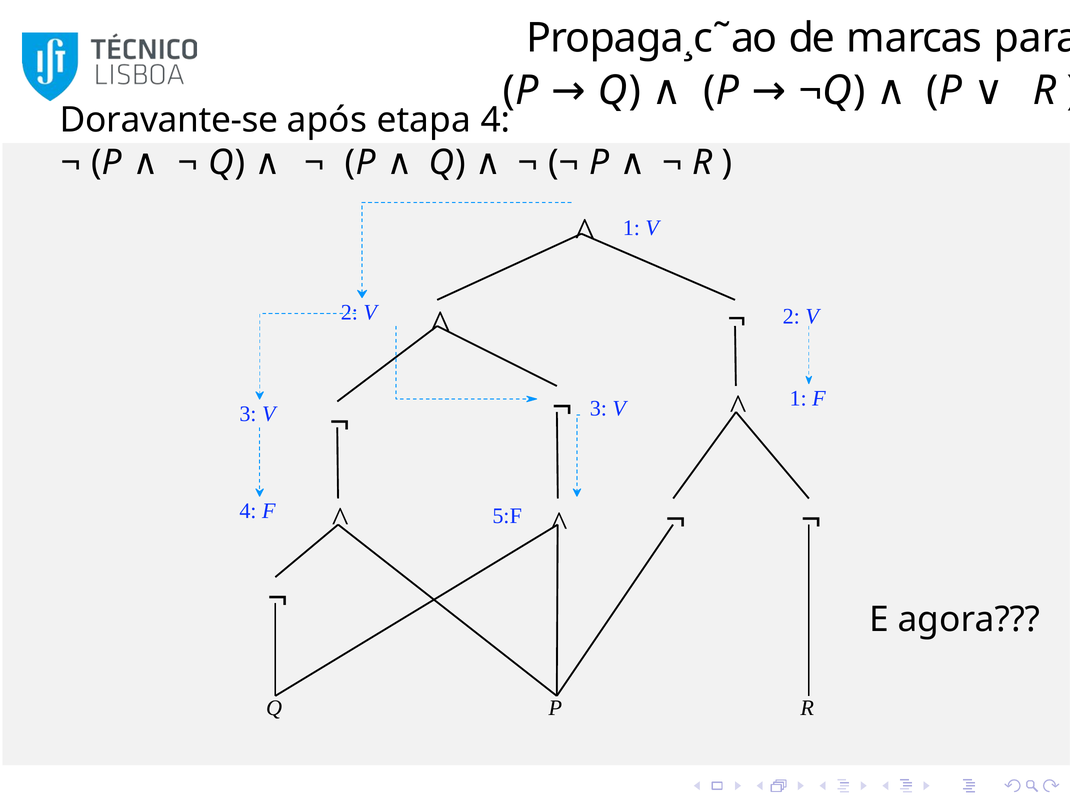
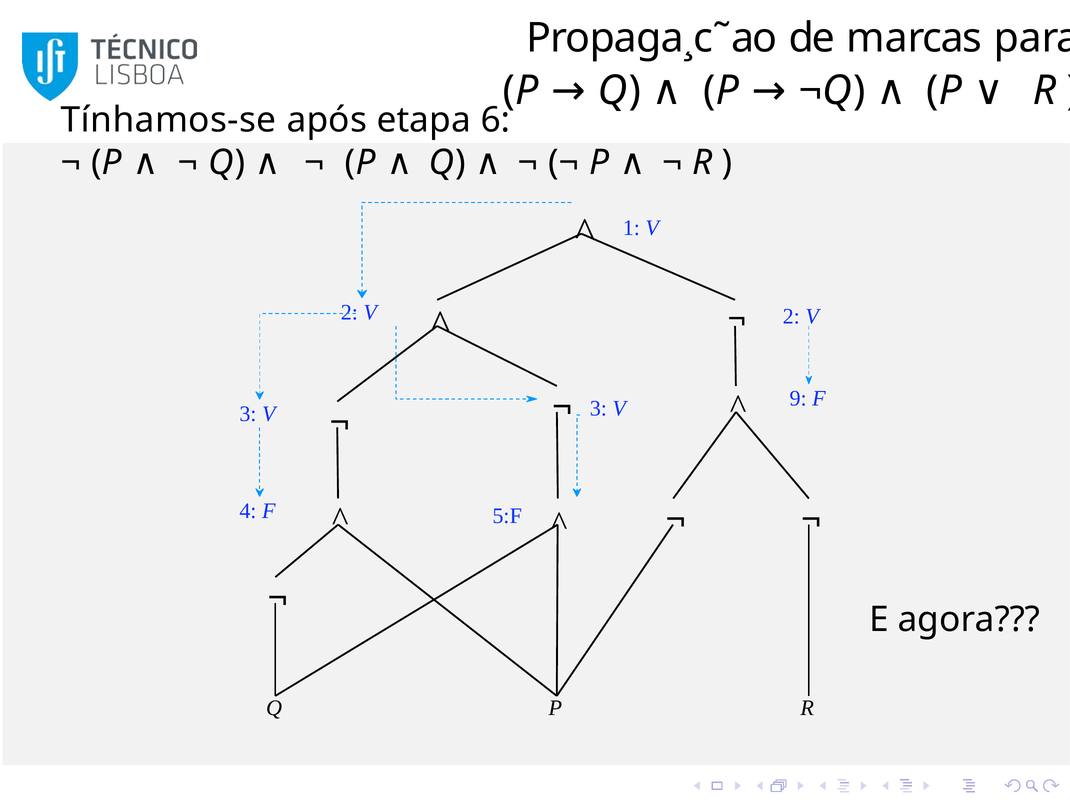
Doravante-se: Doravante-se -> Tínhamos-se
etapa 4: 4 -> 6
1 at (798, 398): 1 -> 9
